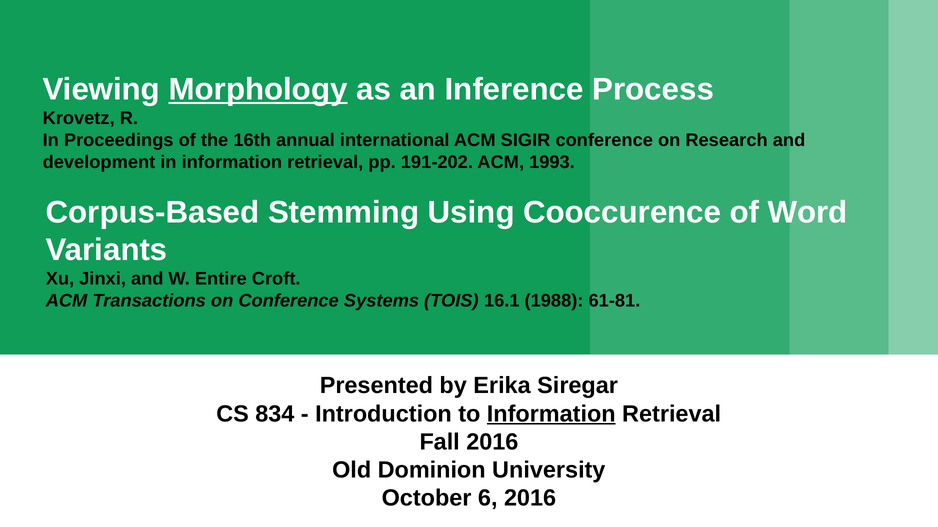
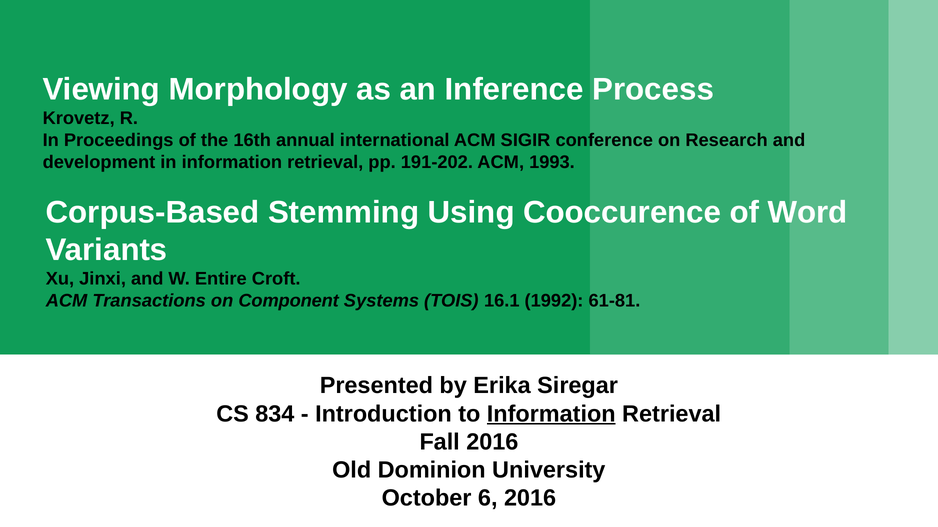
Morphology underline: present -> none
on Conference: Conference -> Component
1988: 1988 -> 1992
